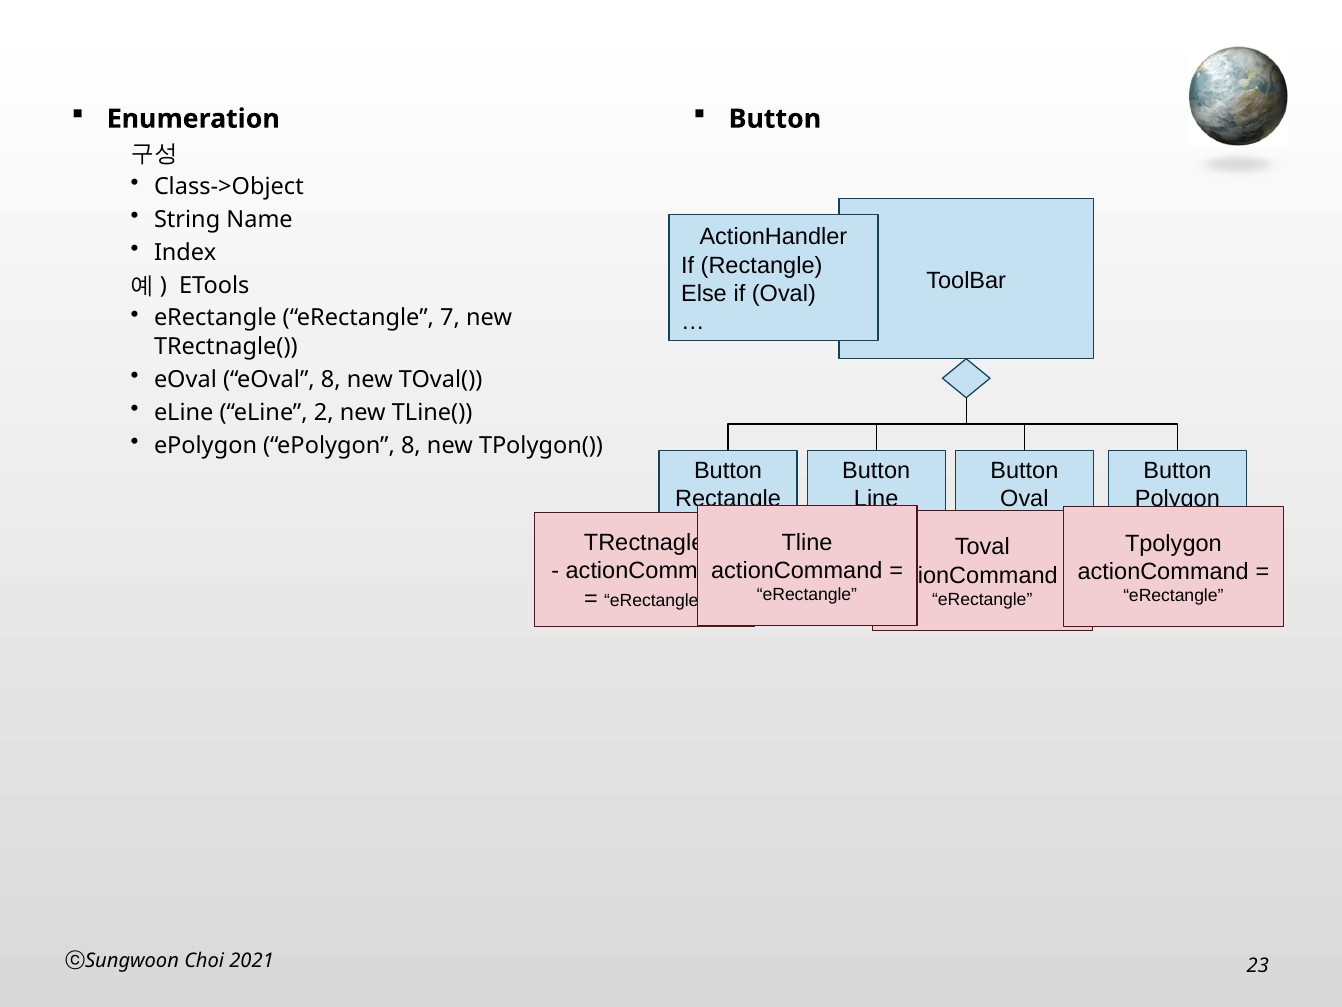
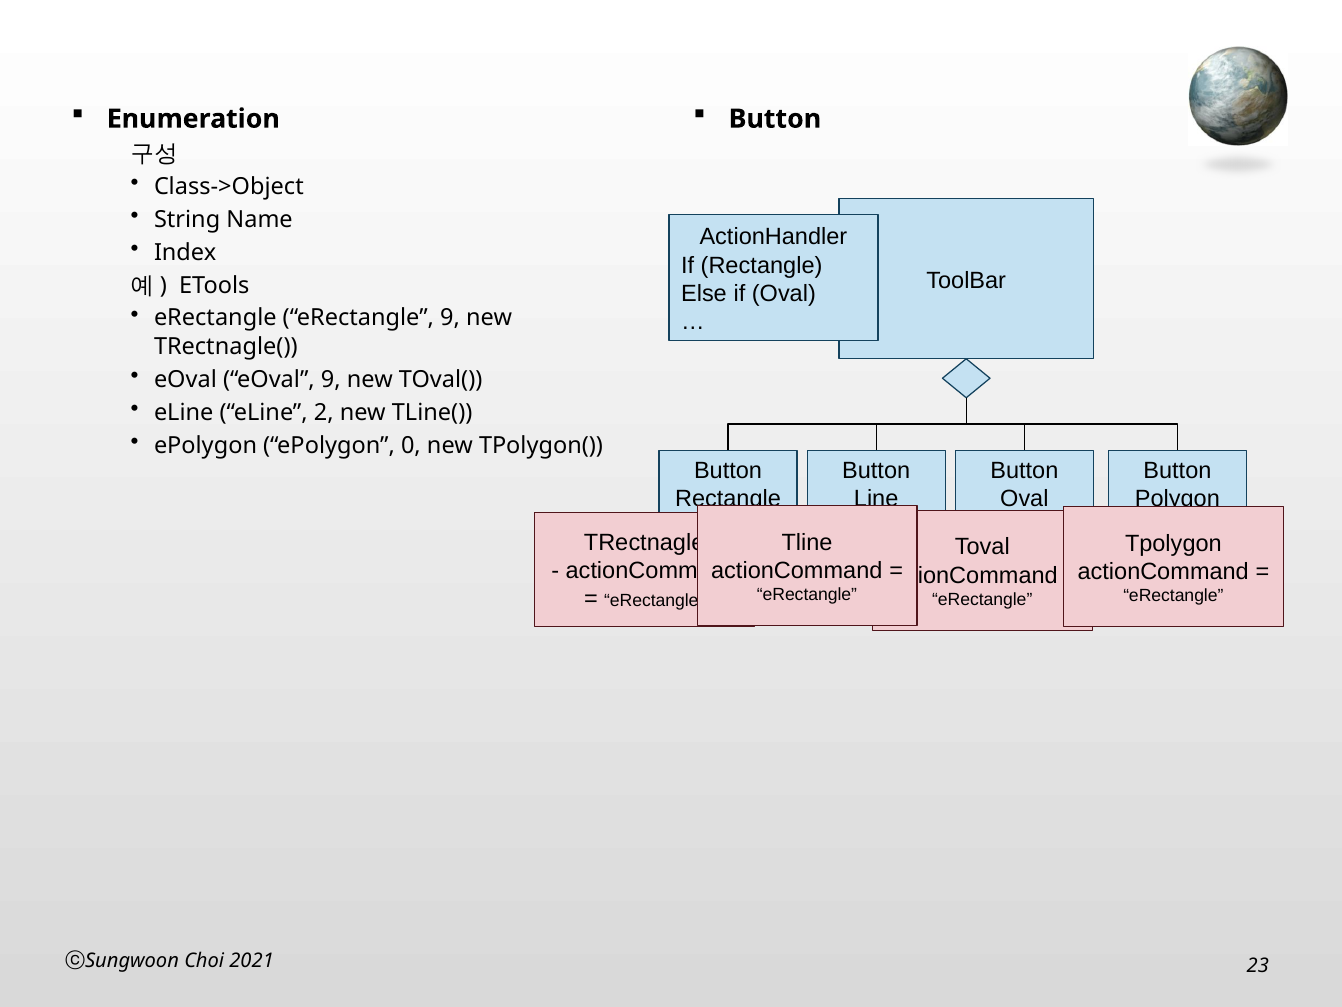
eRectangle 7: 7 -> 9
eOval 8: 8 -> 9
ePolygon 8: 8 -> 0
